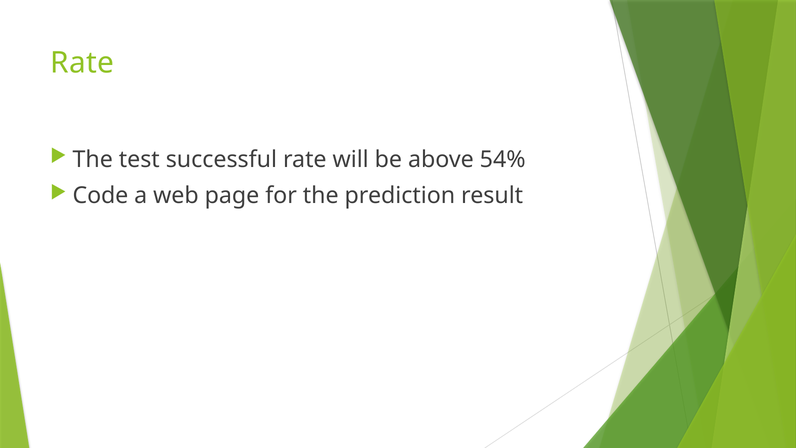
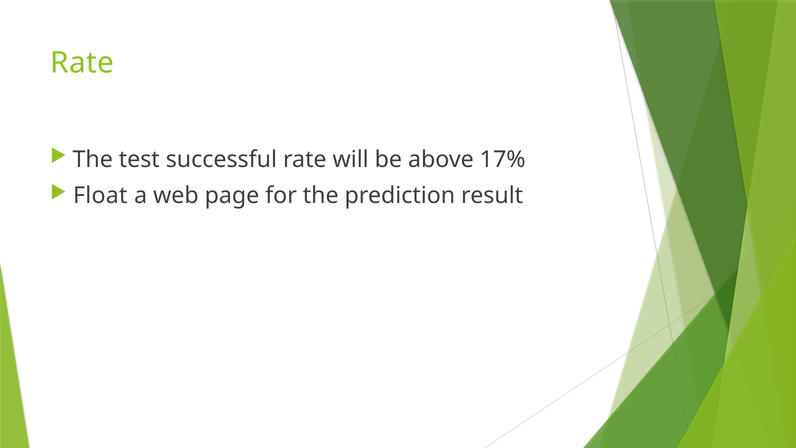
54%: 54% -> 17%
Code: Code -> Float
